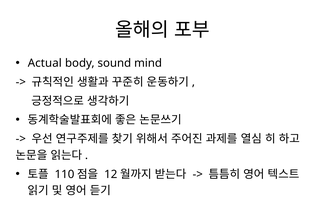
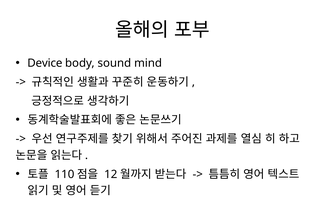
Actual: Actual -> Device
